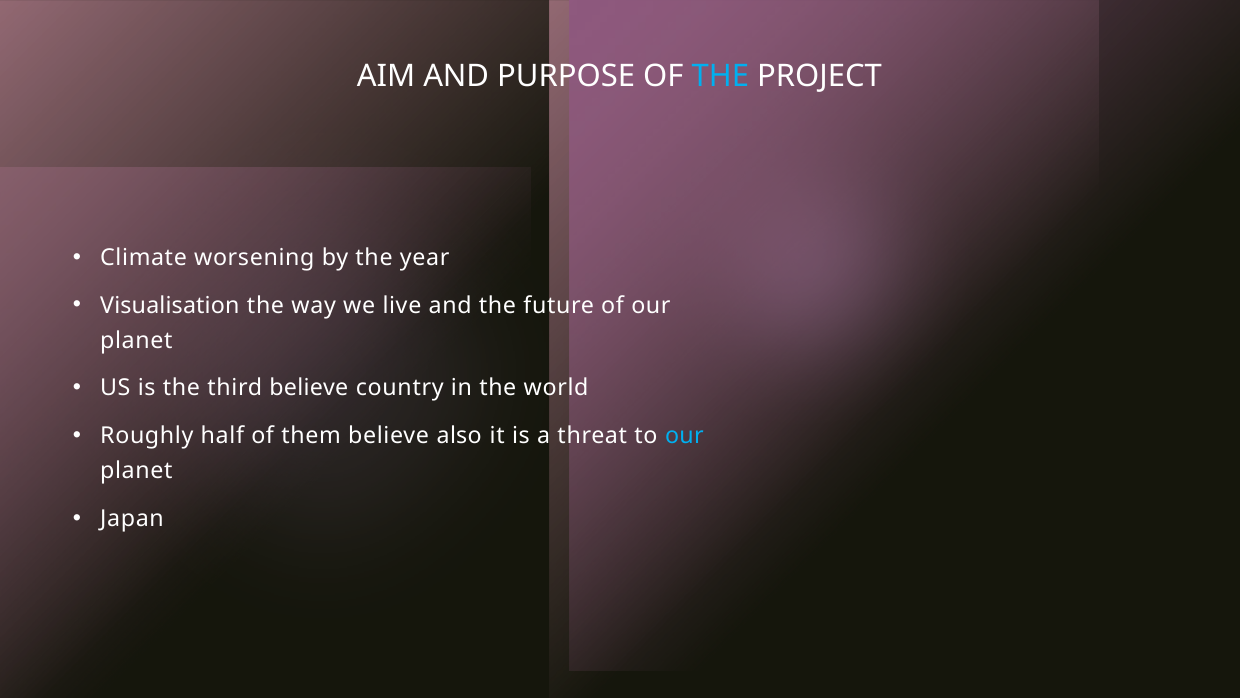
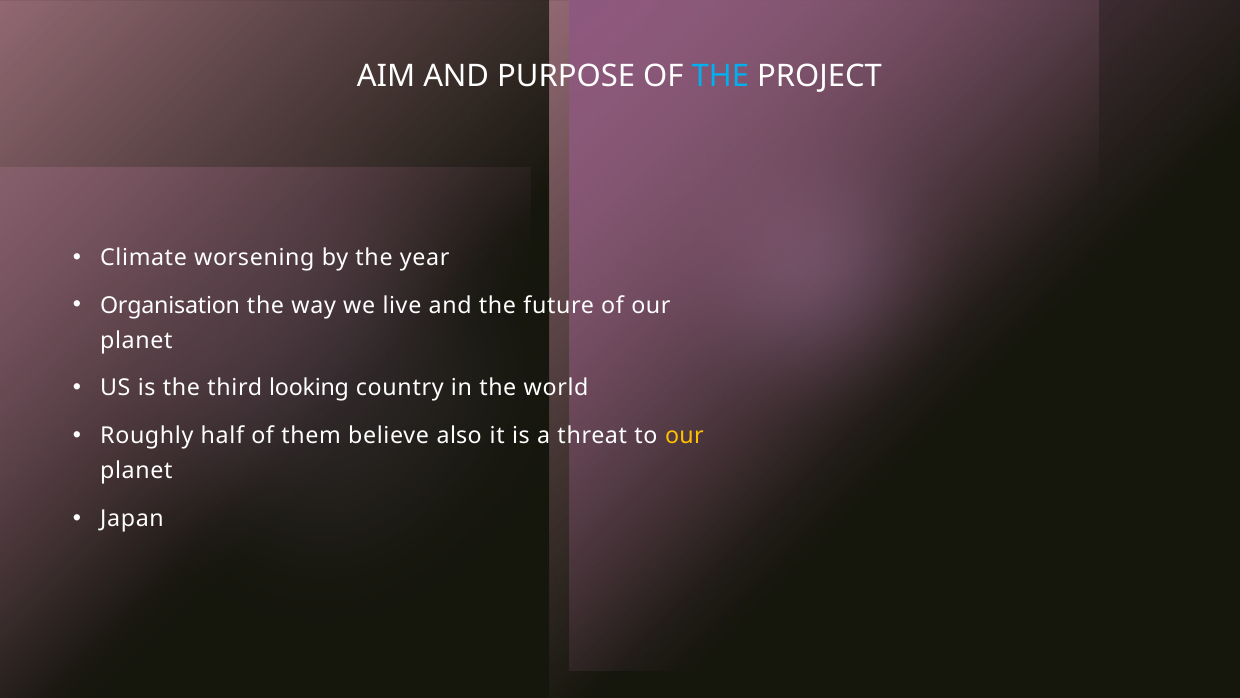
Visualisation: Visualisation -> Organisation
third believe: believe -> looking
our at (684, 436) colour: light blue -> yellow
